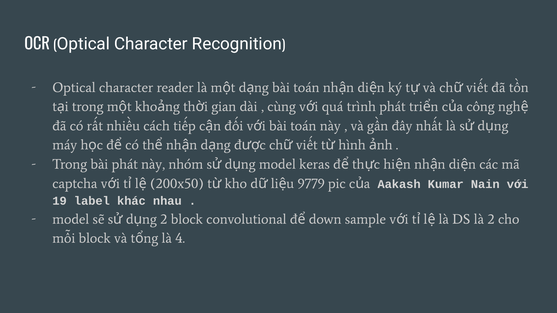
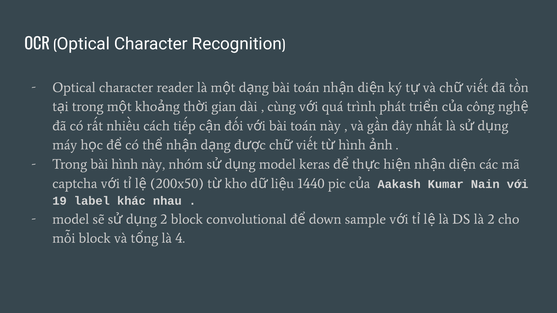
bài phát: phát -> hình
9779: 9779 -> 1440
